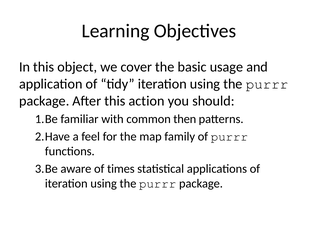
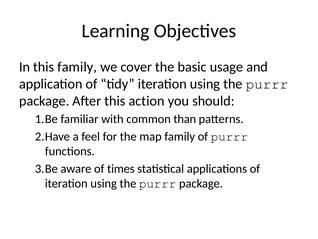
this object: object -> family
then: then -> than
